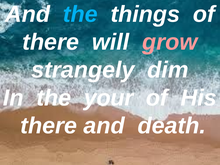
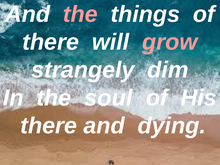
the at (80, 14) colour: light blue -> pink
your: your -> soul
death: death -> dying
